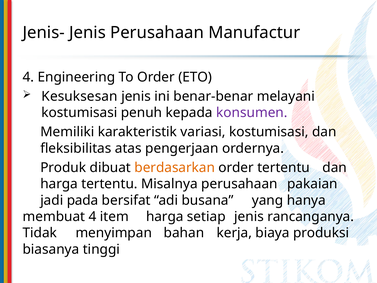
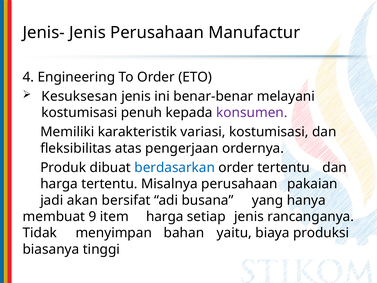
berdasarkan colour: orange -> blue
pada: pada -> akan
membuat 4: 4 -> 9
kerja: kerja -> yaitu
